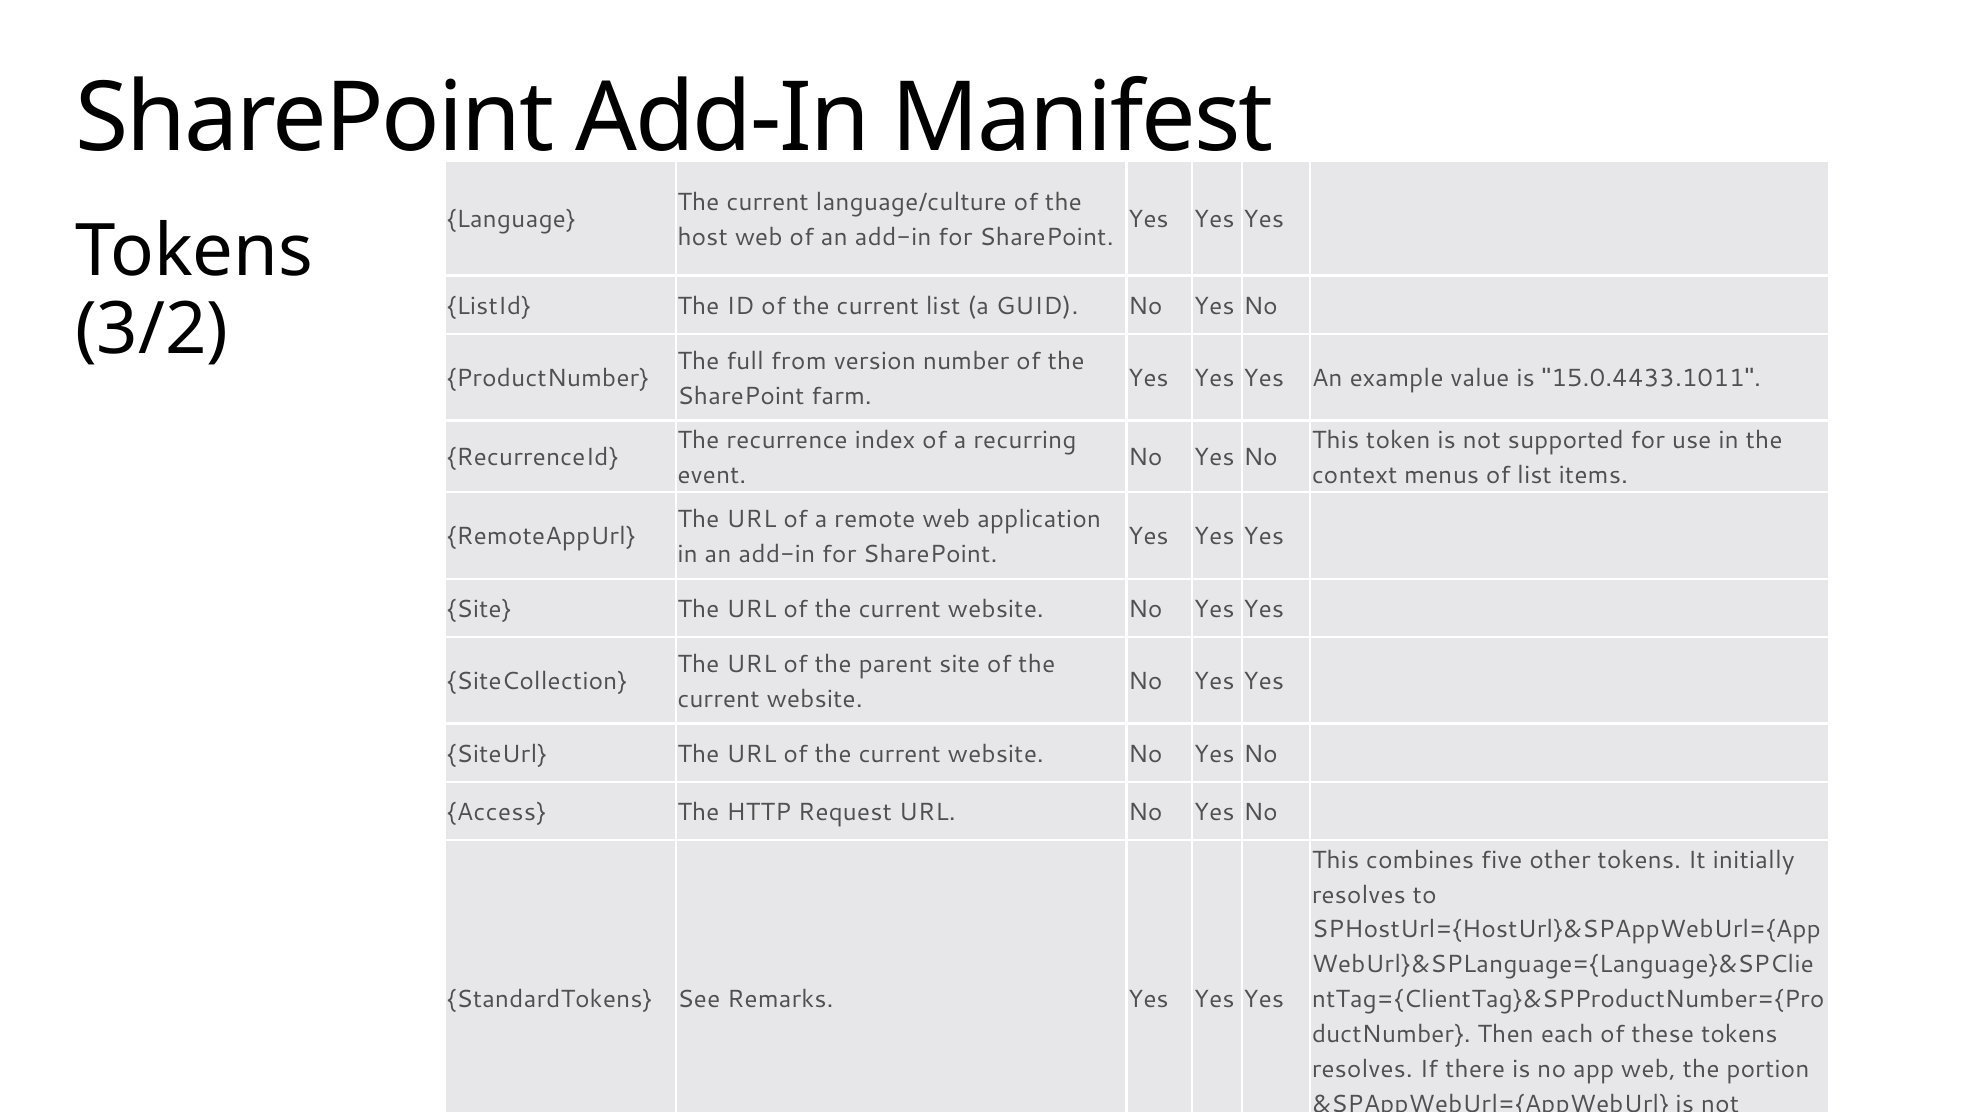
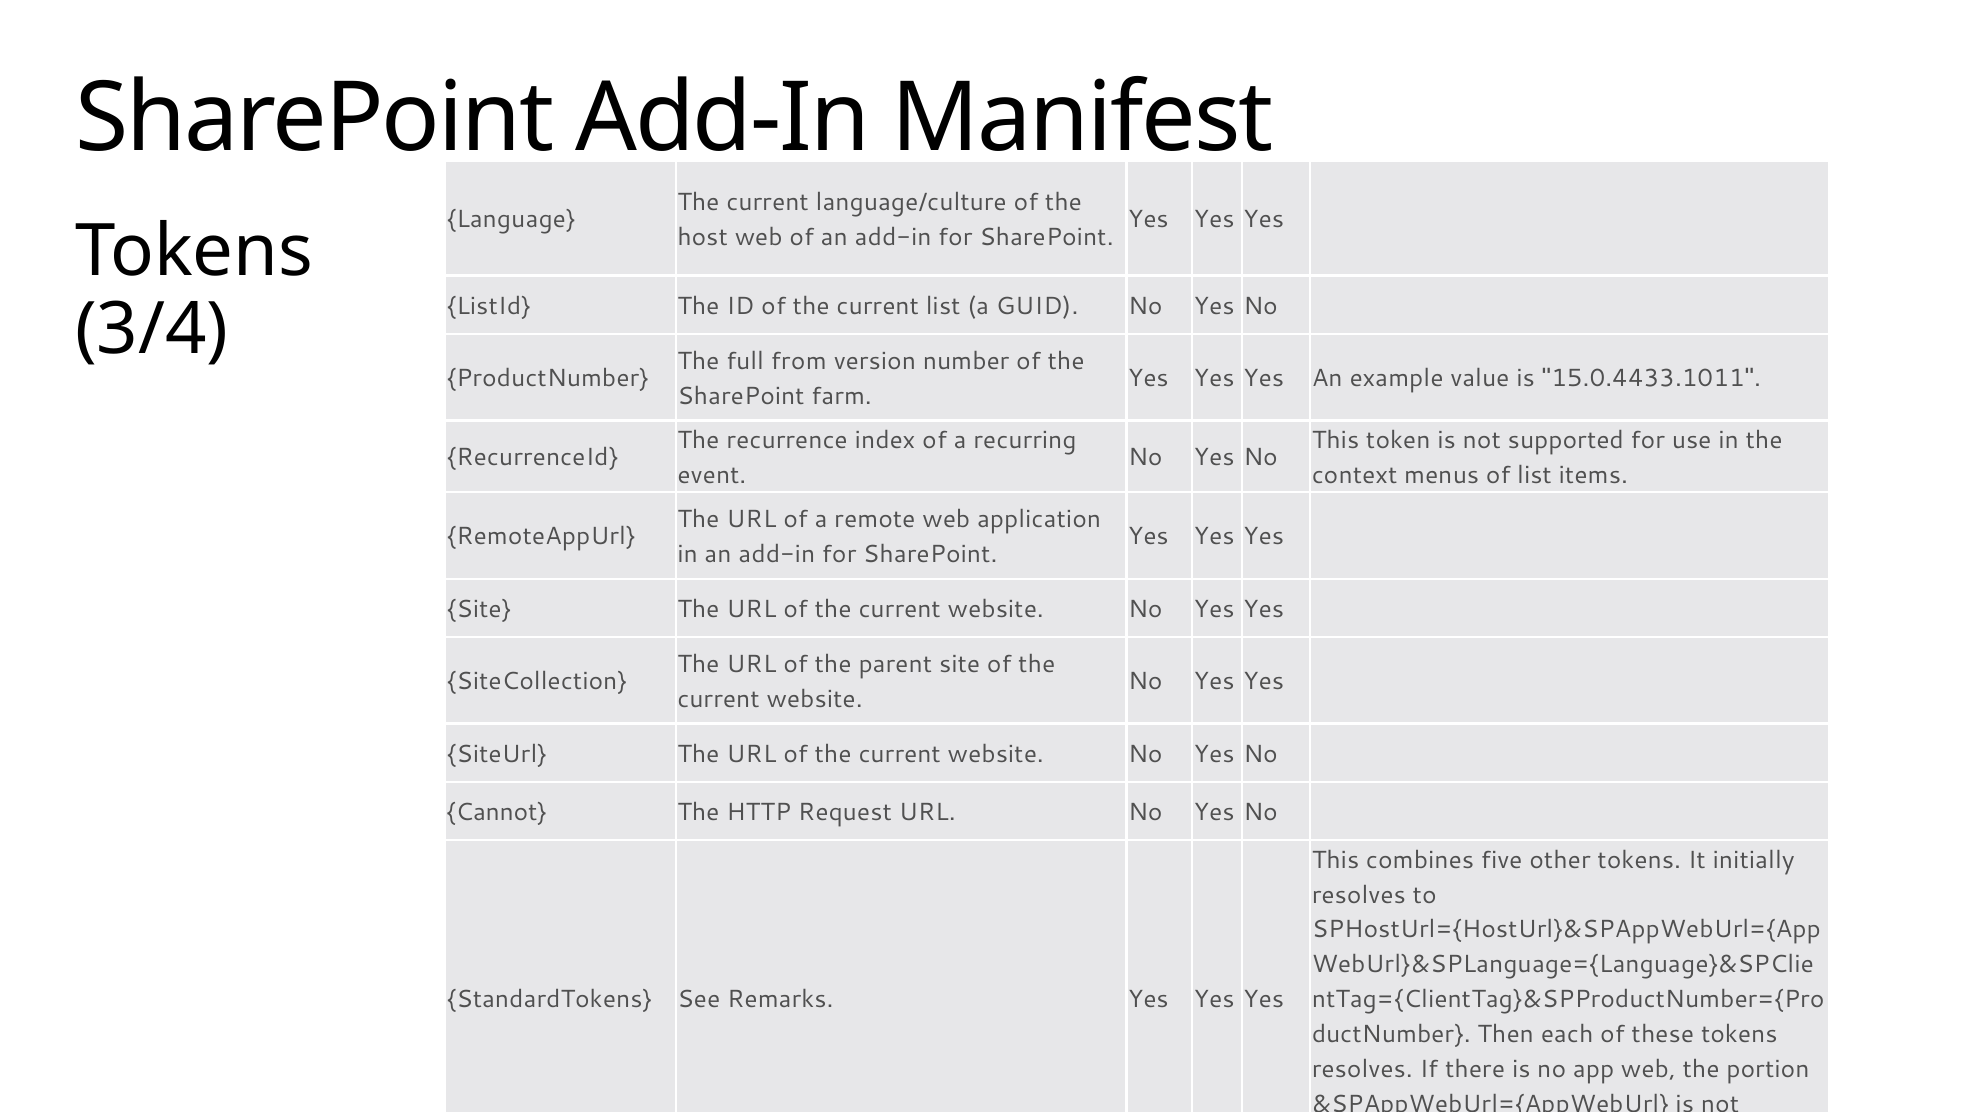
3/2: 3/2 -> 3/4
Access: Access -> Cannot
